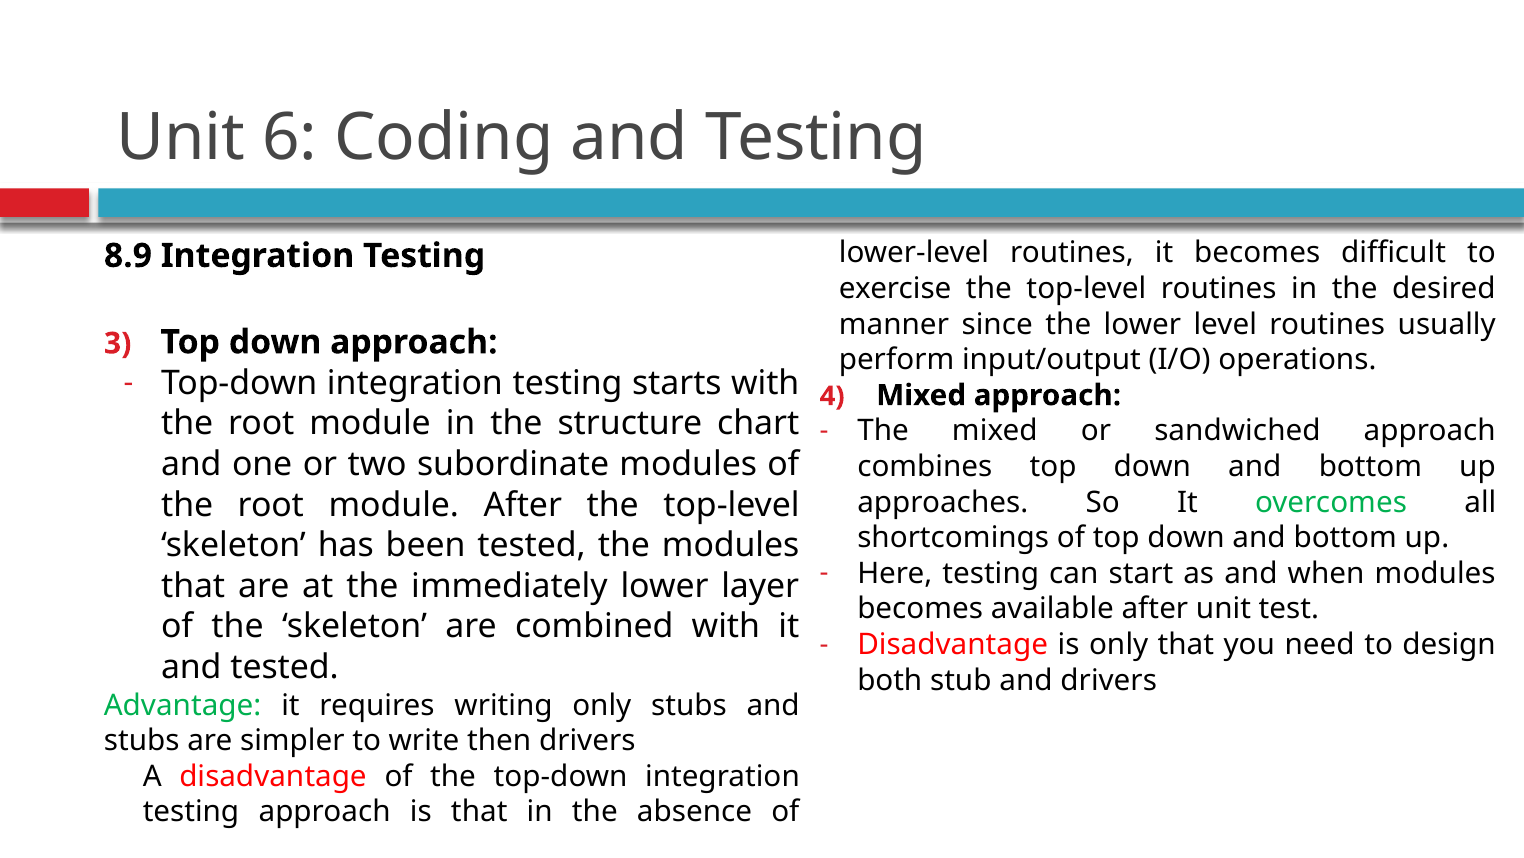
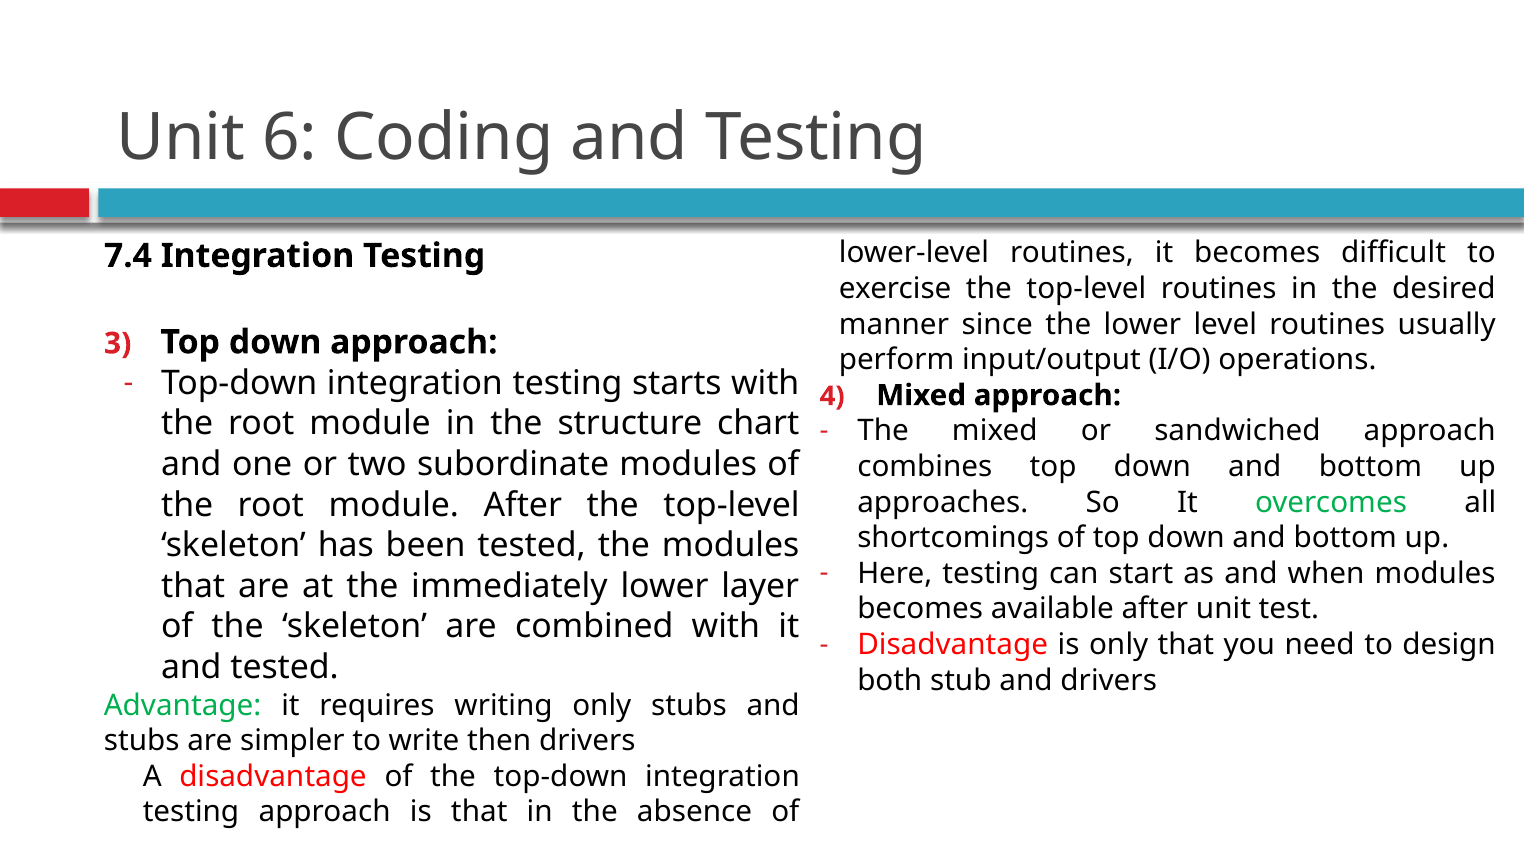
8.9: 8.9 -> 7.4
